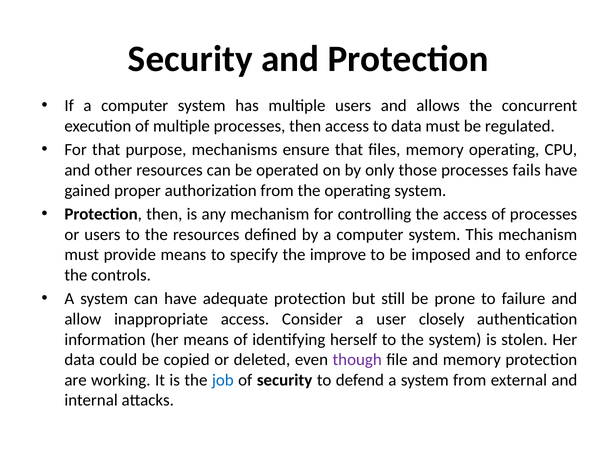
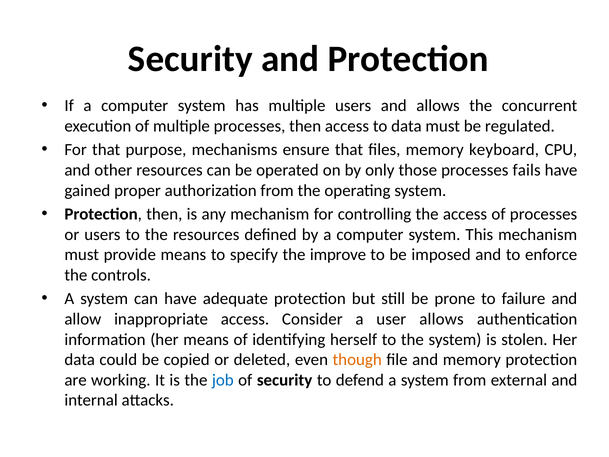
memory operating: operating -> keyboard
user closely: closely -> allows
though colour: purple -> orange
